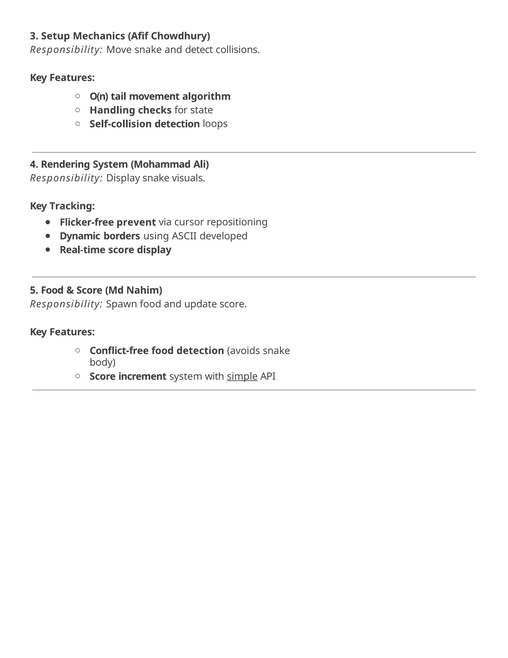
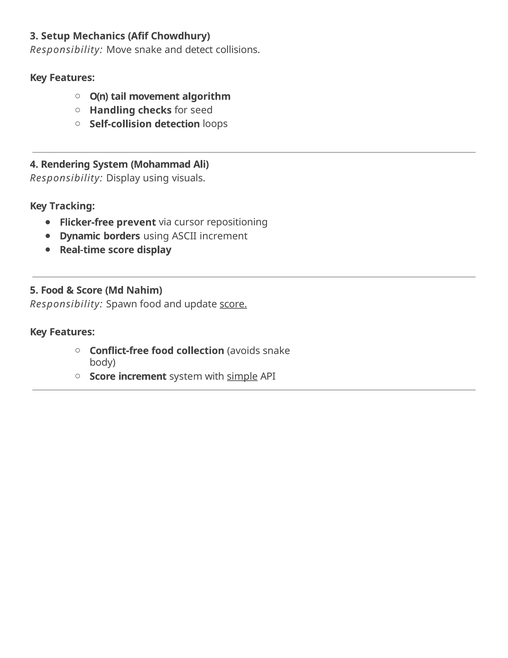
state: state -> seed
Display snake: snake -> using
ASCII developed: developed -> increment
score at (233, 304) underline: none -> present
food detection: detection -> collection
